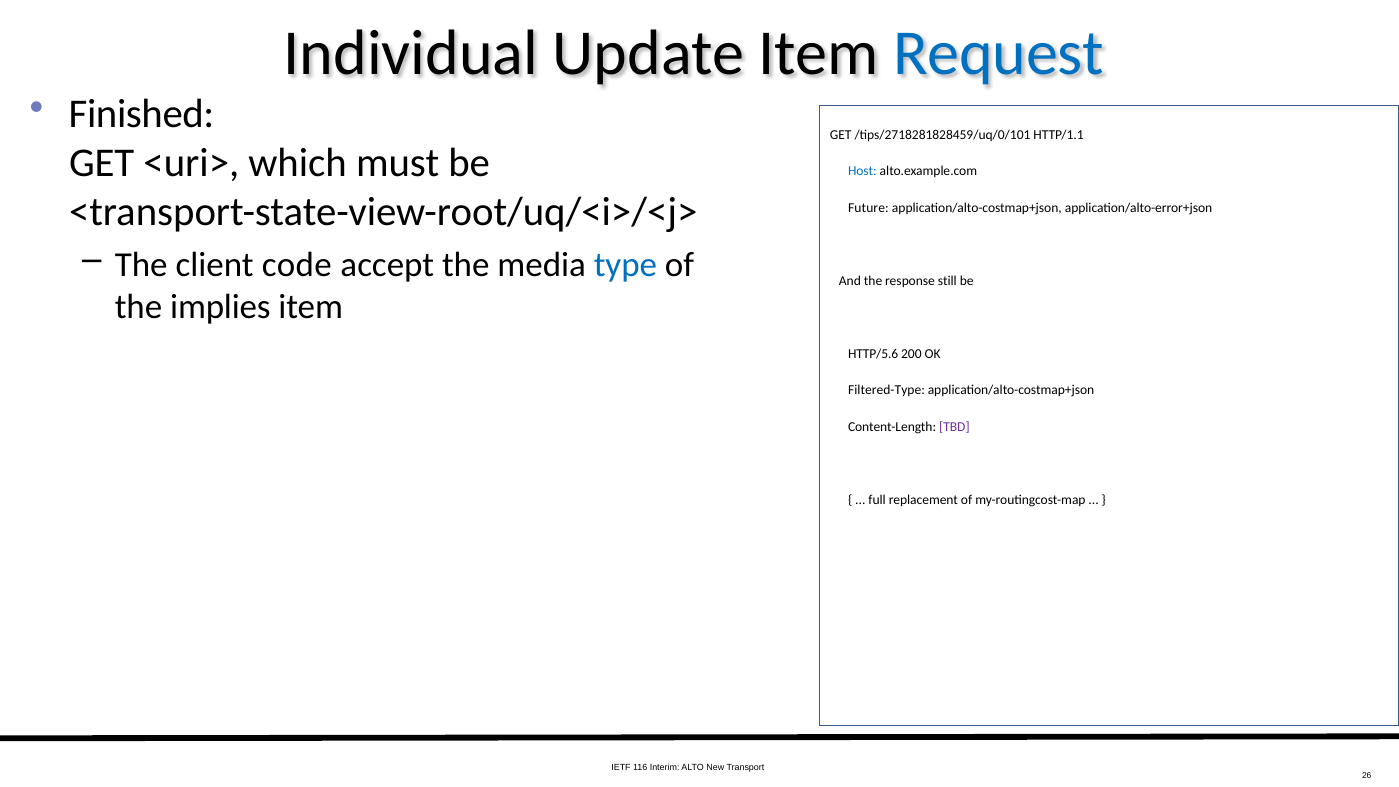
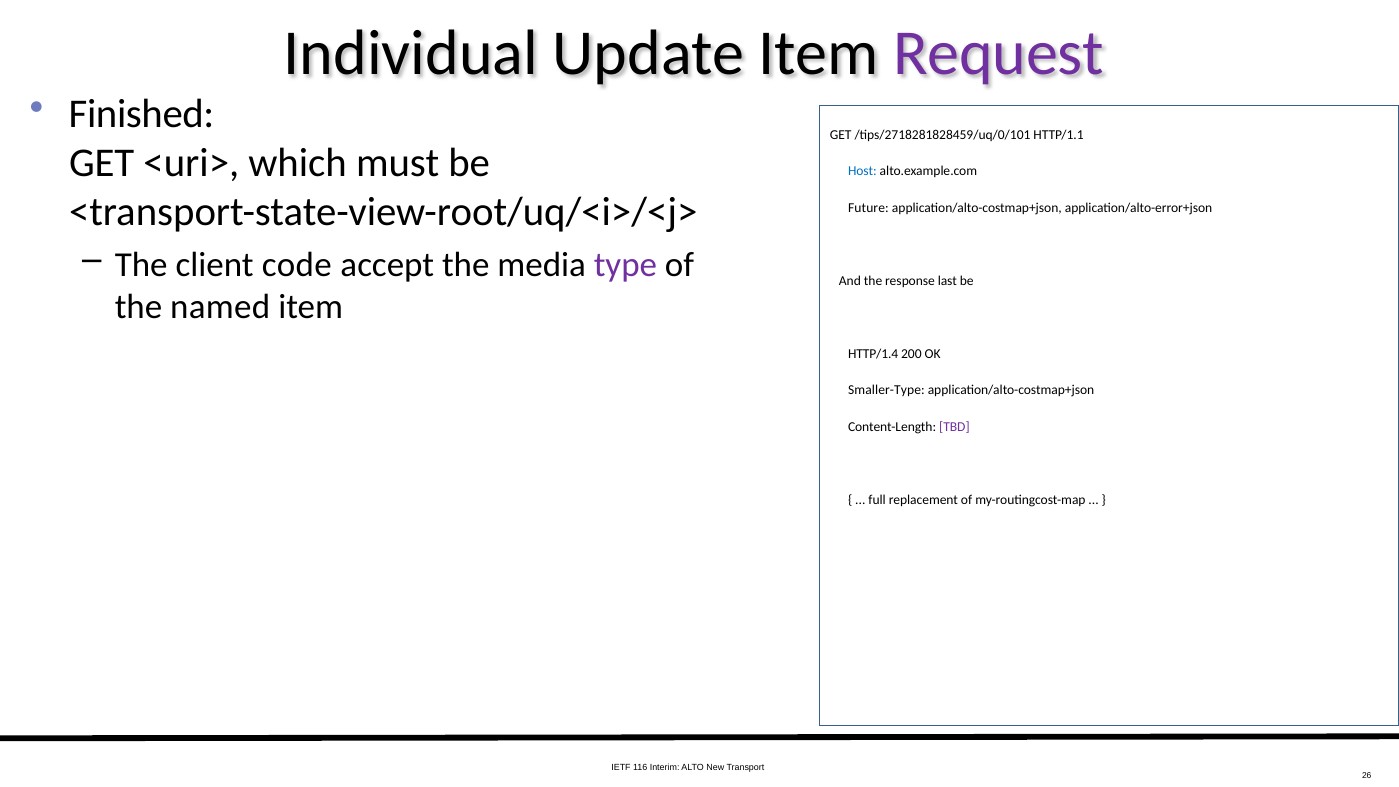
Request colour: blue -> purple
type colour: blue -> purple
still: still -> last
implies: implies -> named
HTTP/5.6: HTTP/5.6 -> HTTP/1.4
Filtered-Type: Filtered-Type -> Smaller-Type
